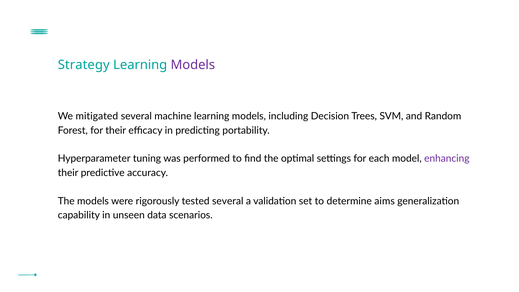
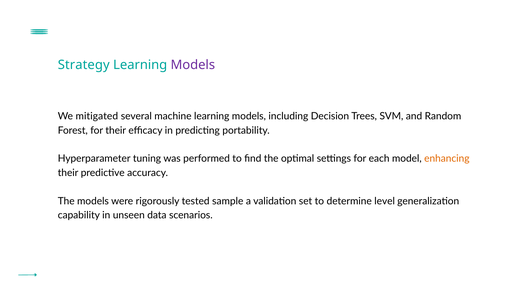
enhancing colour: purple -> orange
tested several: several -> sample
aims: aims -> level
